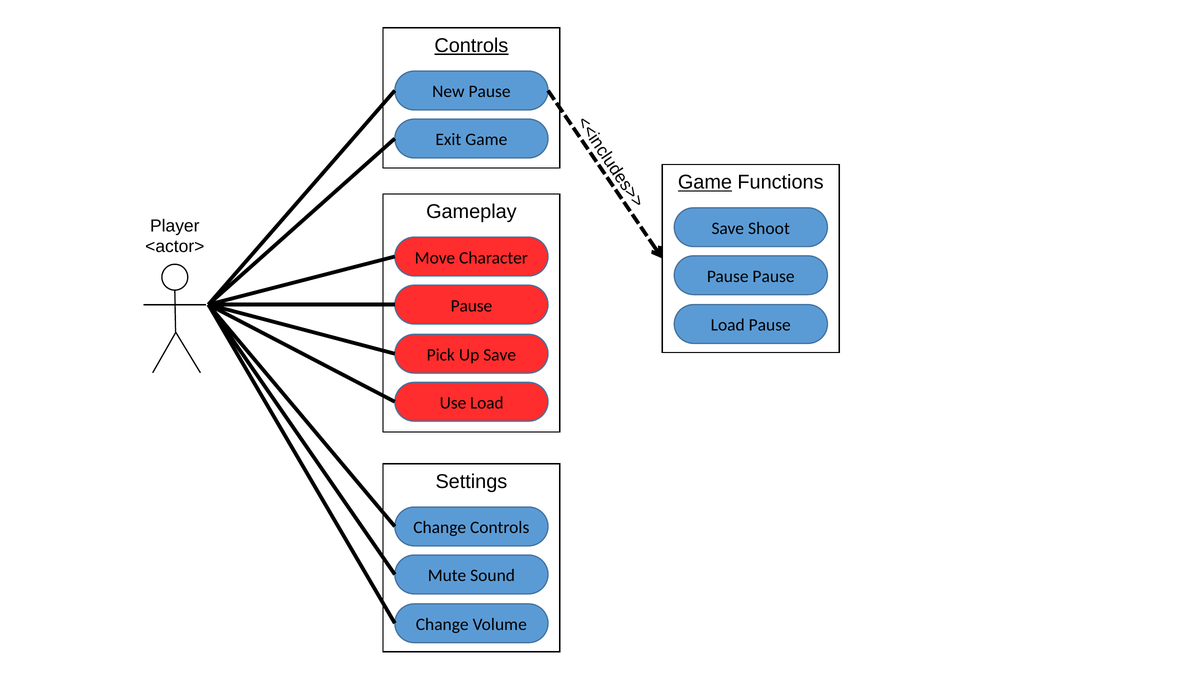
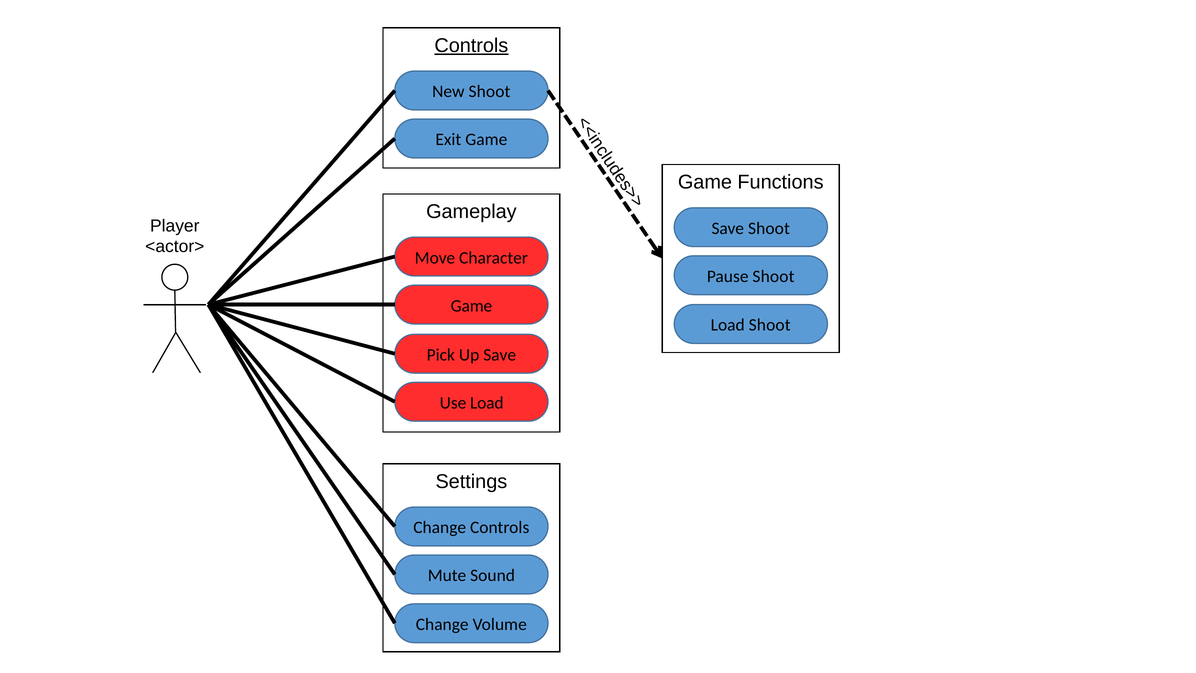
New Pause: Pause -> Shoot
Game at (705, 182) underline: present -> none
Pause Pause: Pause -> Shoot
Pause at (471, 306): Pause -> Game
Load Pause: Pause -> Shoot
